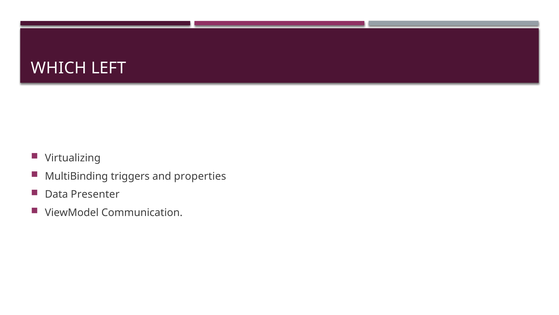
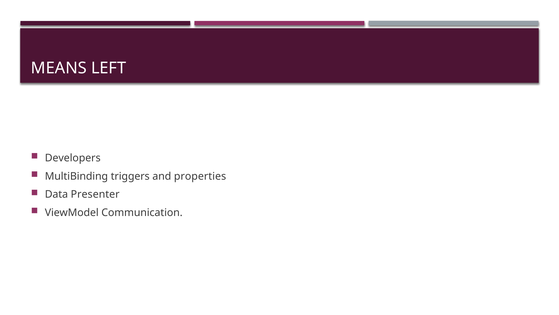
WHICH: WHICH -> MEANS
Virtualizing: Virtualizing -> Developers
